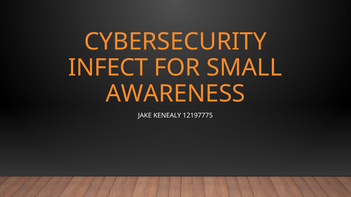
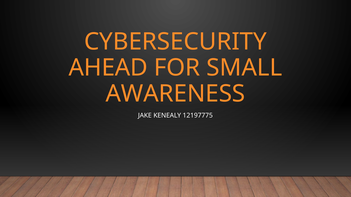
INFECT: INFECT -> AHEAD
